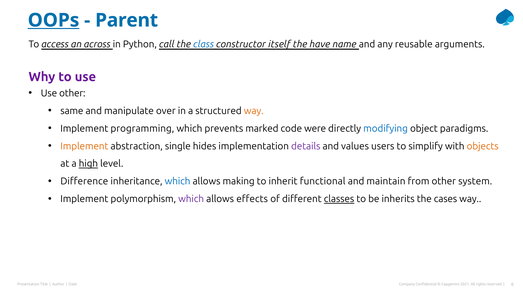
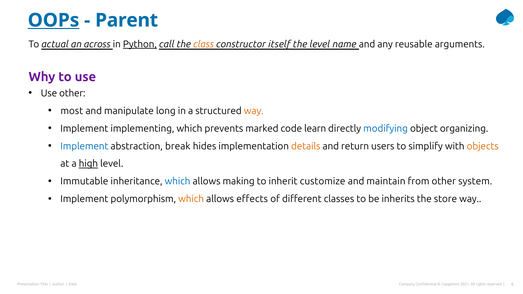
access: access -> actual
Python underline: none -> present
class colour: blue -> orange
the have: have -> level
same: same -> most
over: over -> long
programming: programming -> implementing
were: were -> learn
paradigms: paradigms -> organizing
Implement at (84, 146) colour: orange -> blue
single: single -> break
details colour: purple -> orange
values: values -> return
Difference: Difference -> Immutable
functional: functional -> customize
which at (191, 199) colour: purple -> orange
classes underline: present -> none
cases: cases -> store
